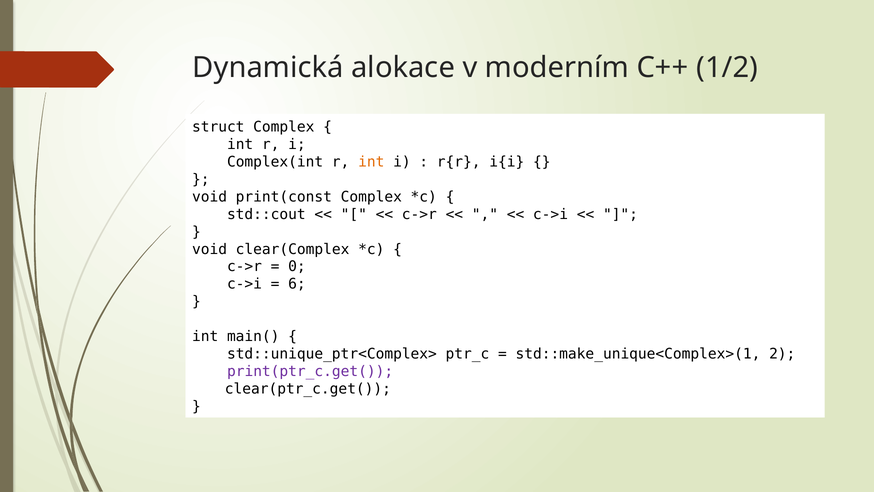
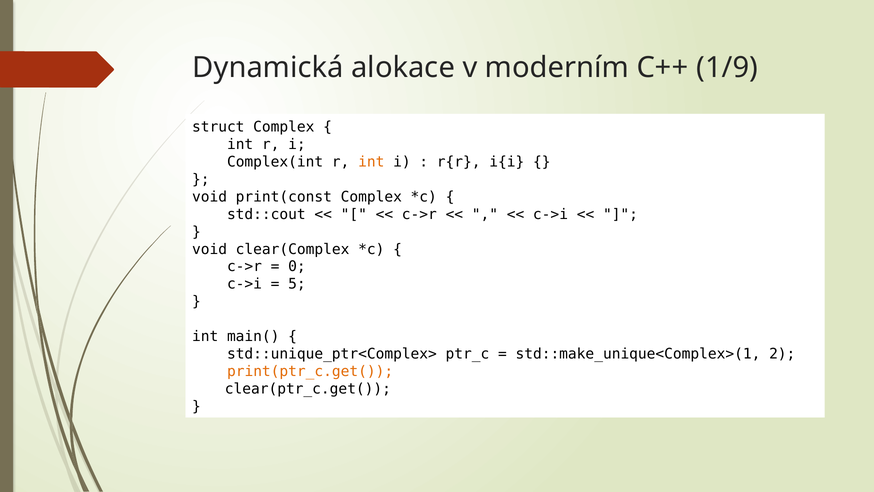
1/2: 1/2 -> 1/9
6: 6 -> 5
print(ptr_c.get( colour: purple -> orange
